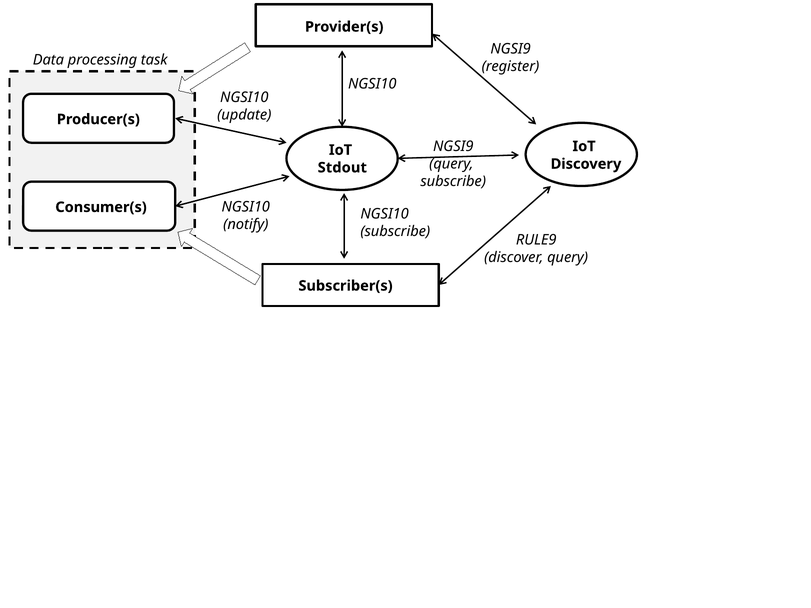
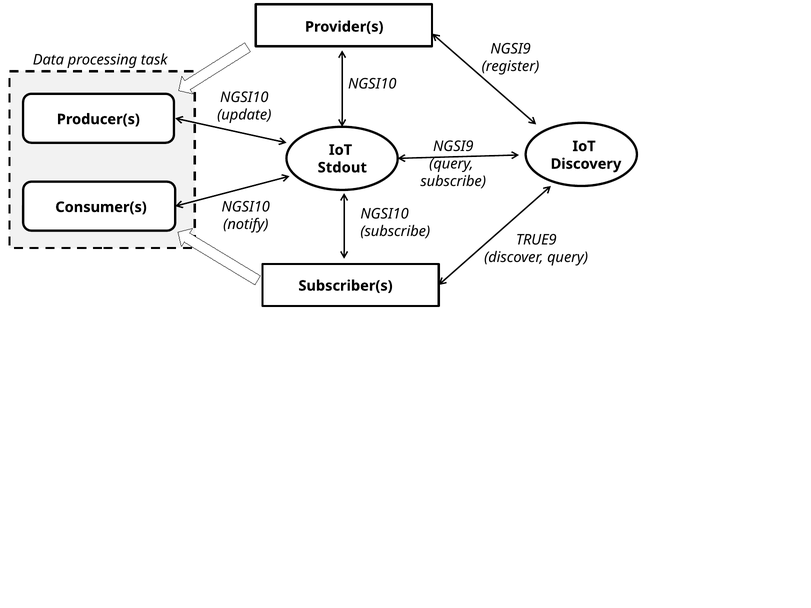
RULE9: RULE9 -> TRUE9
